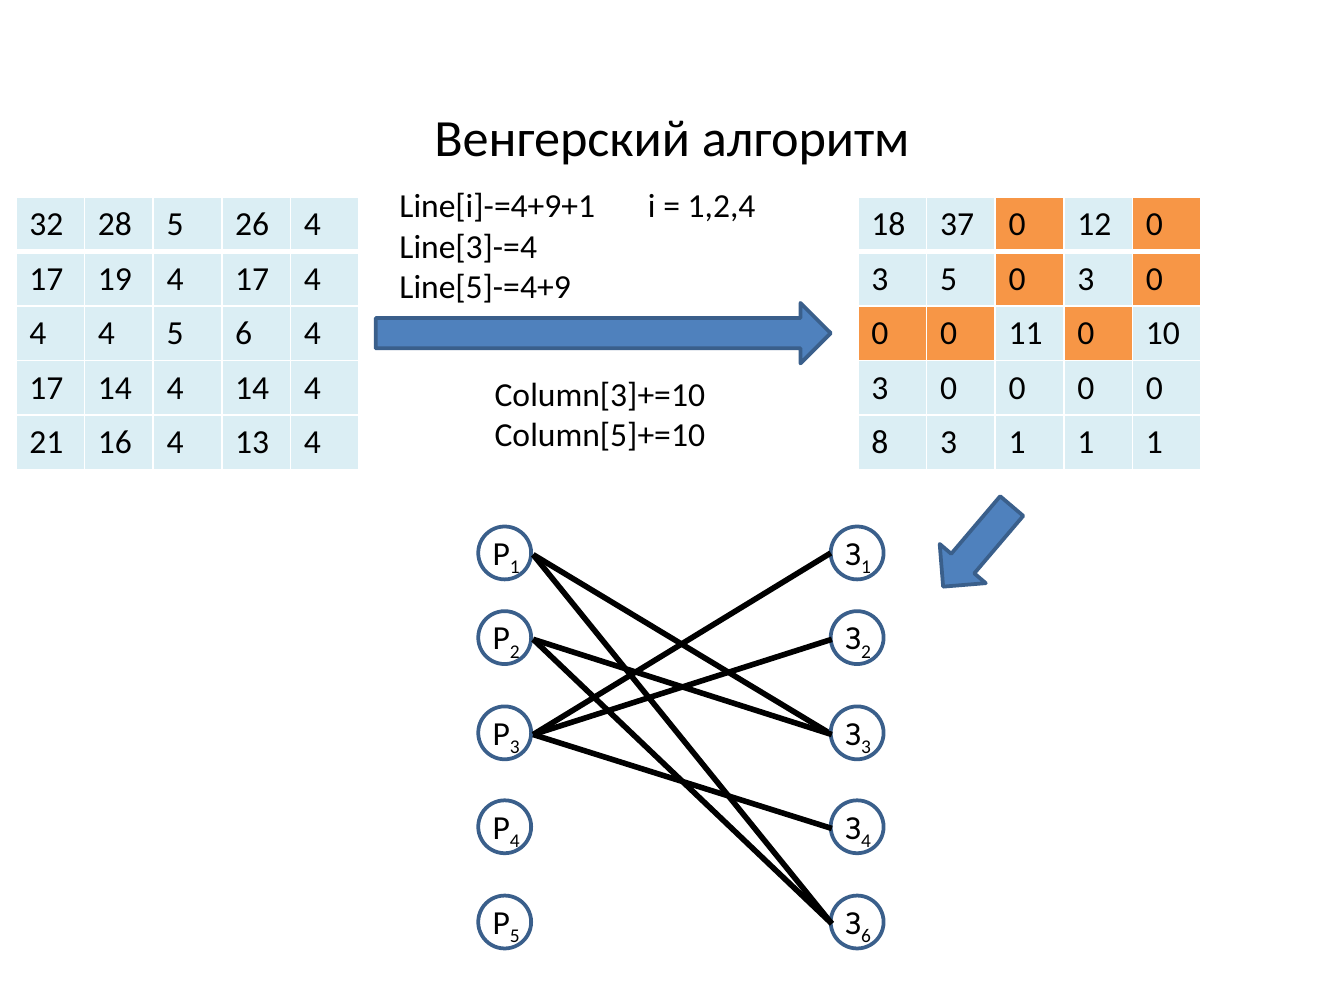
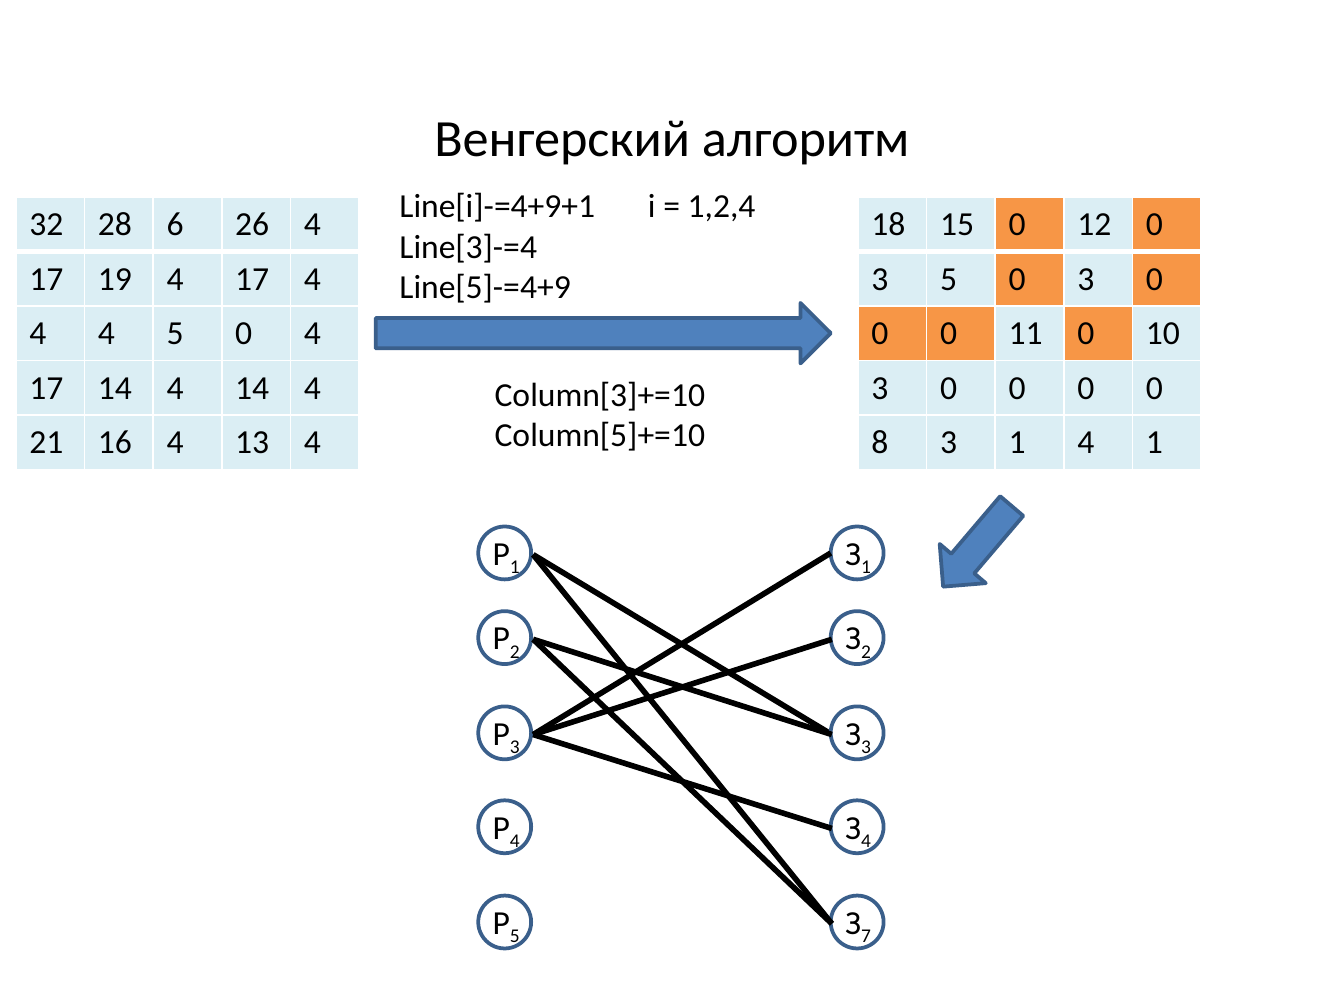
28 5: 5 -> 6
37: 37 -> 15
4 5 6: 6 -> 0
3 1 1: 1 -> 4
6 at (866, 936): 6 -> 7
